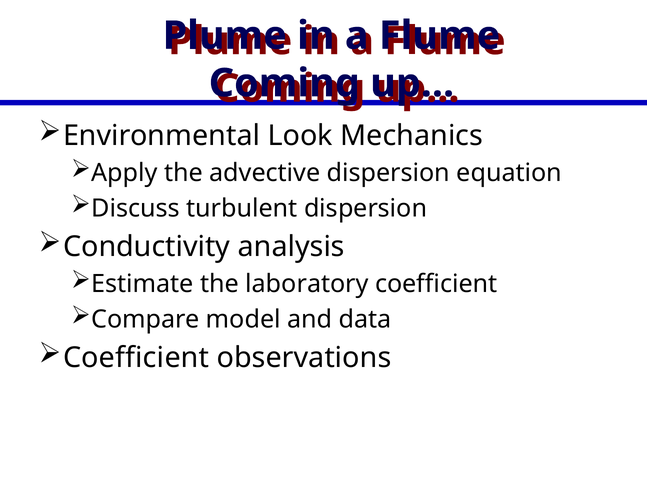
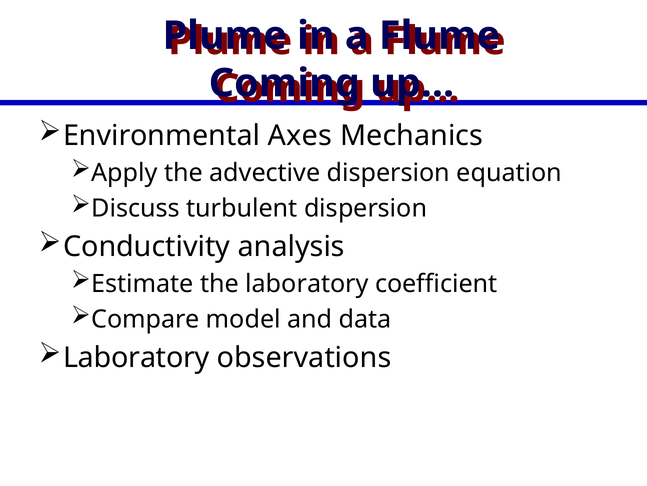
Look: Look -> Axes
Coefficient at (136, 357): Coefficient -> Laboratory
